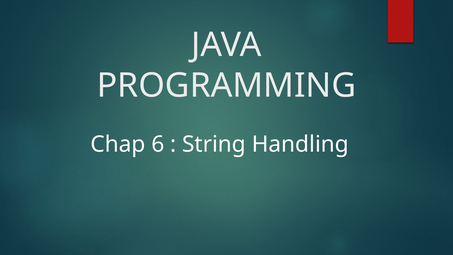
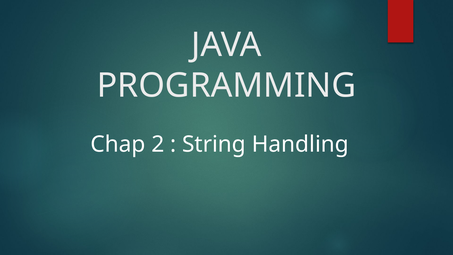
6: 6 -> 2
